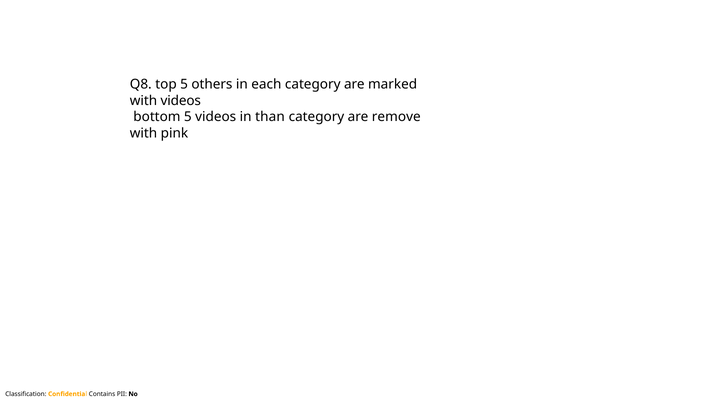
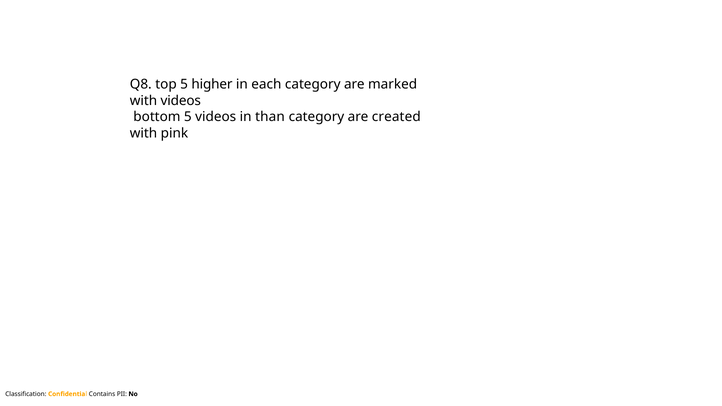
others: others -> higher
remove: remove -> created
